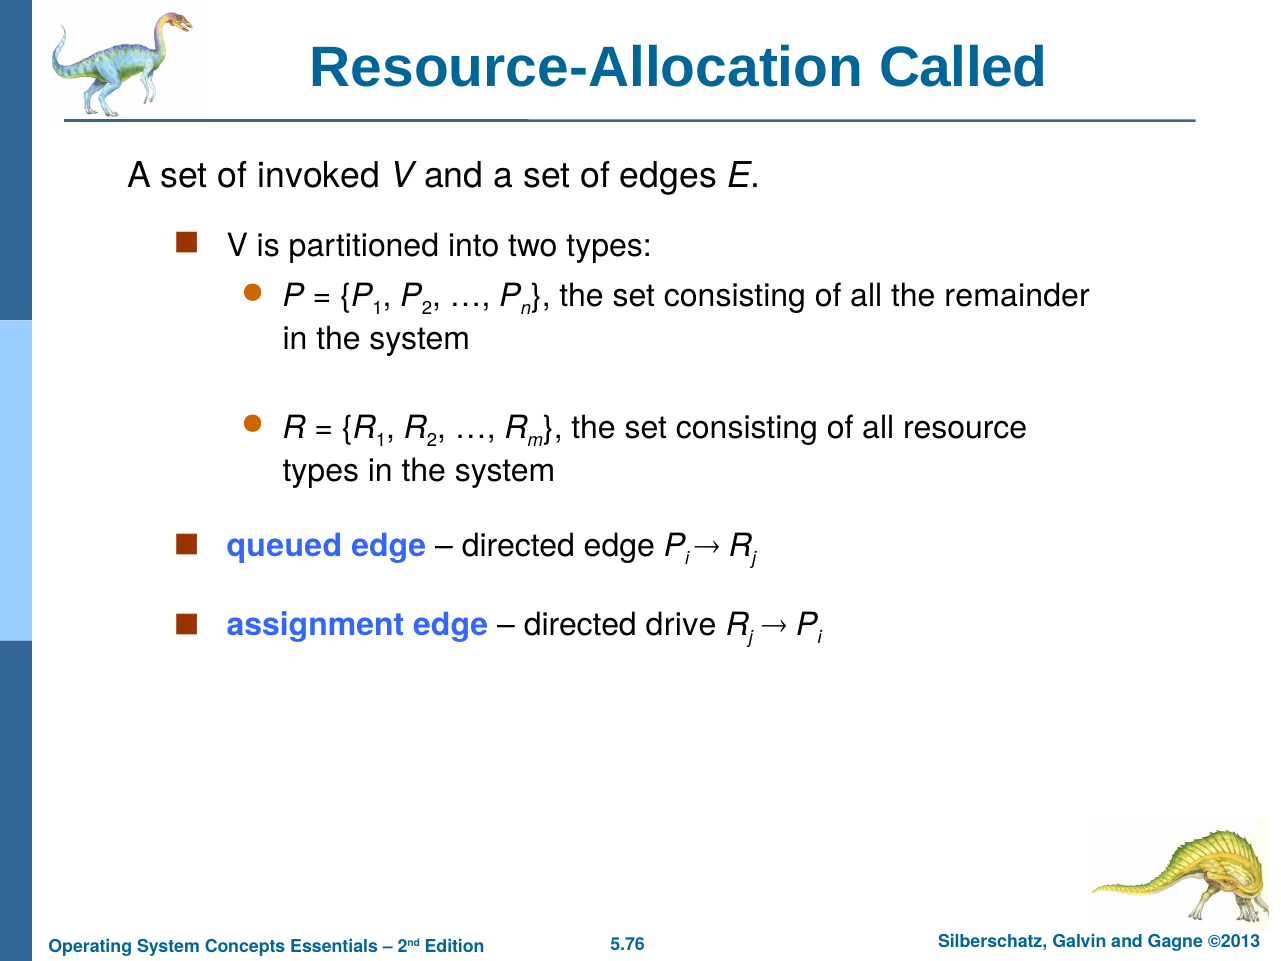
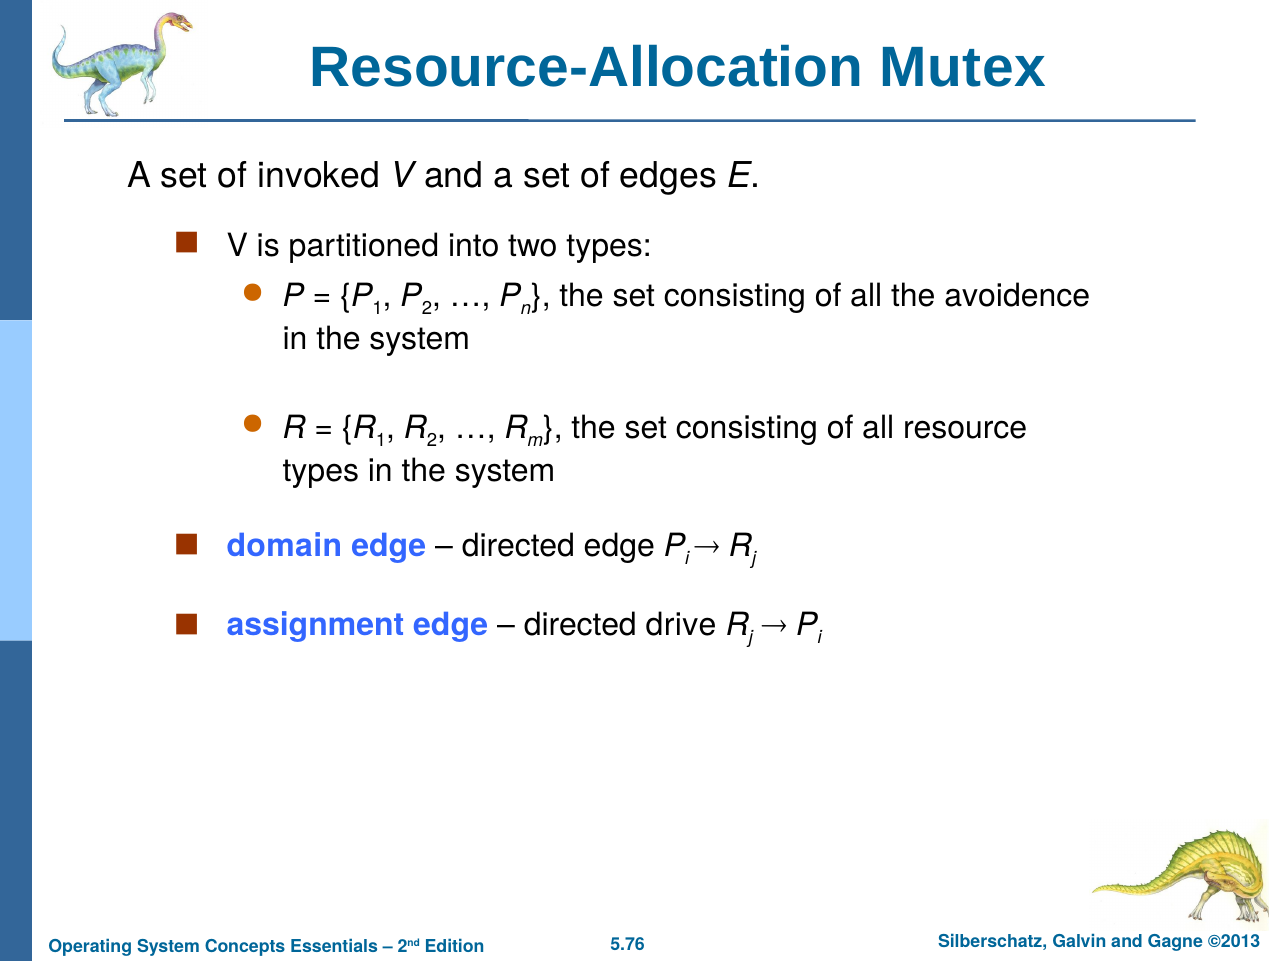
Called: Called -> Mutex
remainder: remainder -> avoidence
queued: queued -> domain
